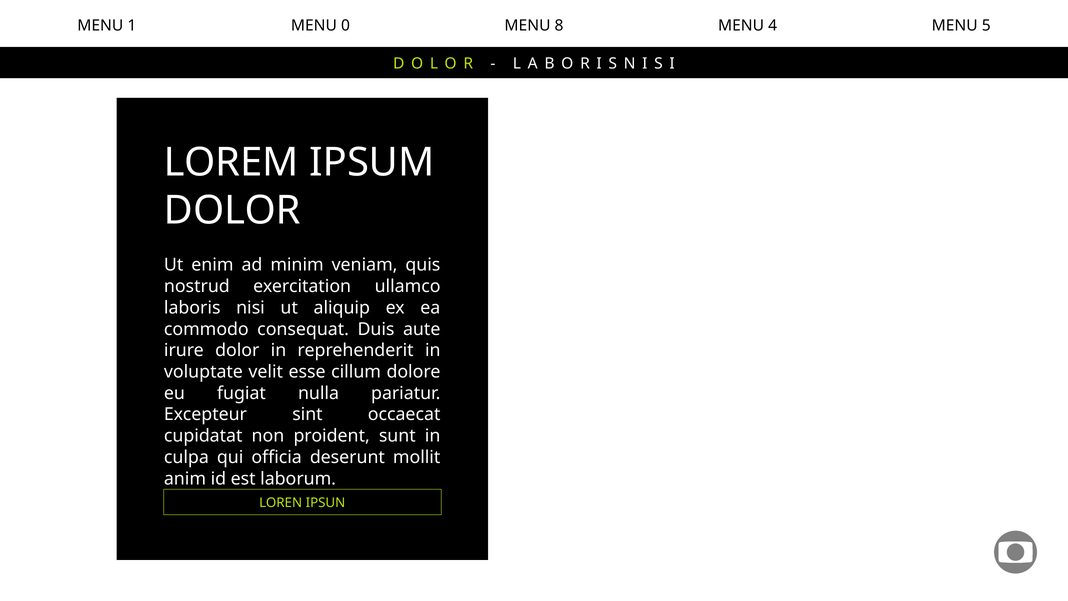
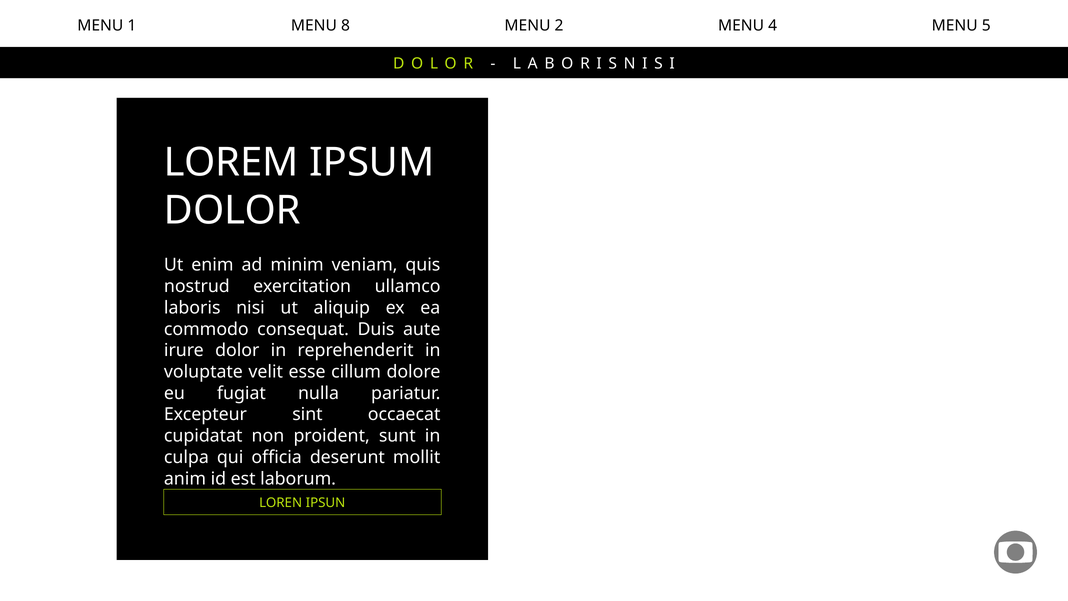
0: 0 -> 8
8: 8 -> 2
